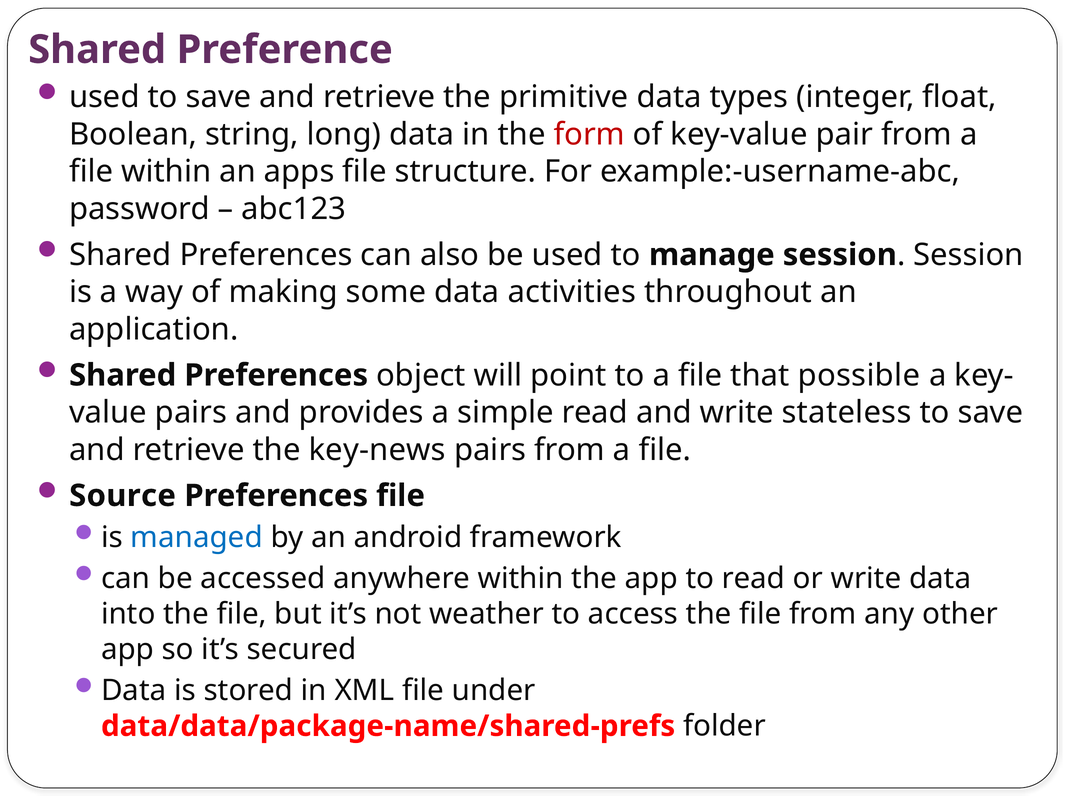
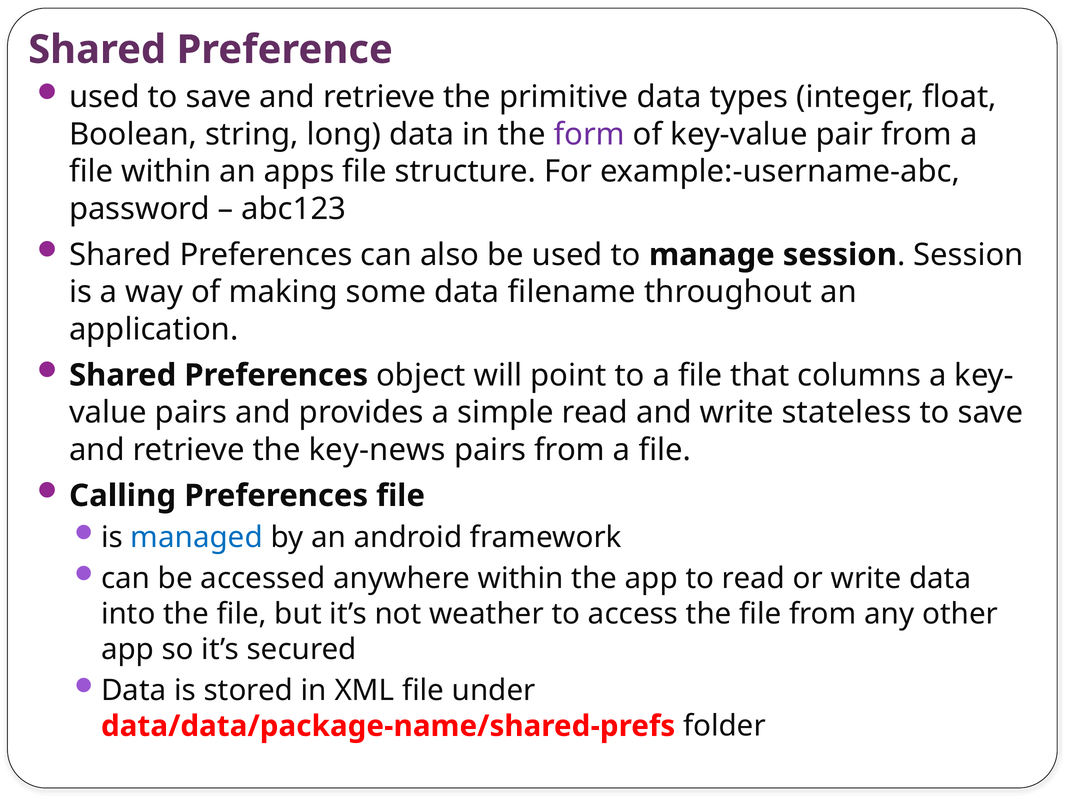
form colour: red -> purple
activities: activities -> filename
possible: possible -> columns
Source: Source -> Calling
